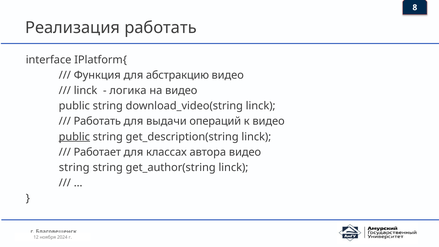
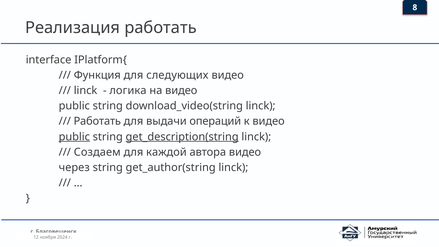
абстракцию: абстракцию -> следующих
get_description(string underline: none -> present
Работает: Работает -> Создаем
классах: классах -> каждой
string at (74, 167): string -> через
